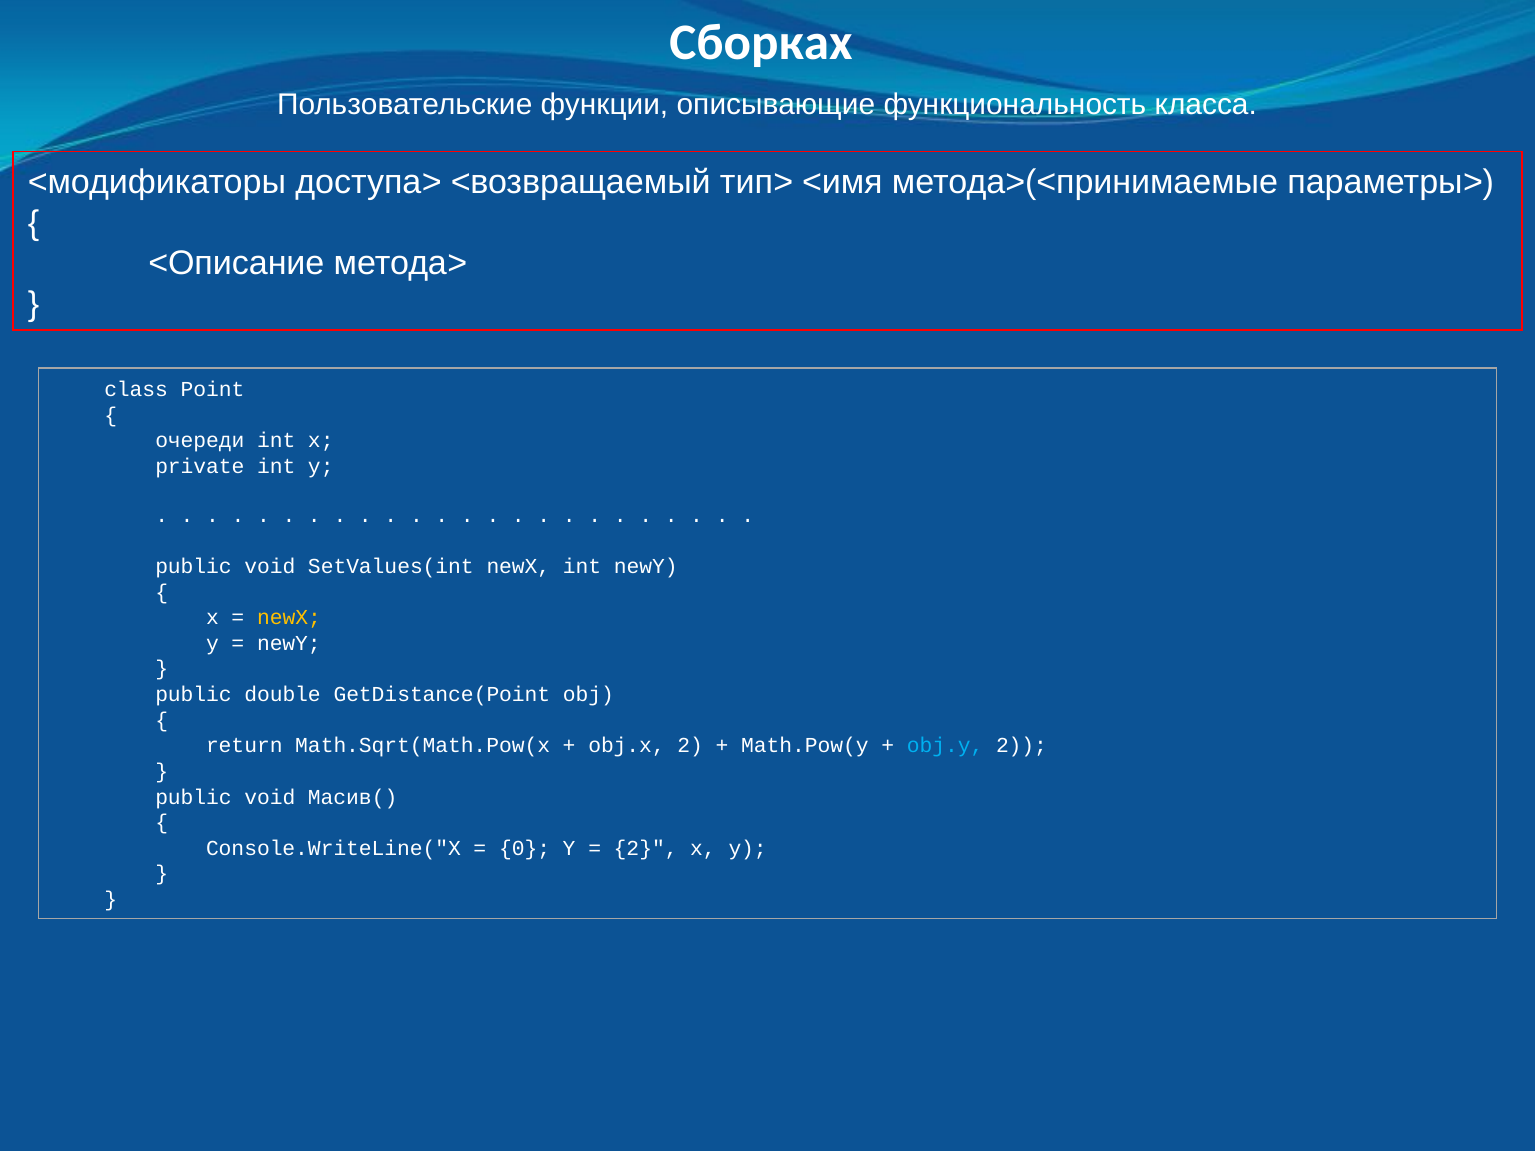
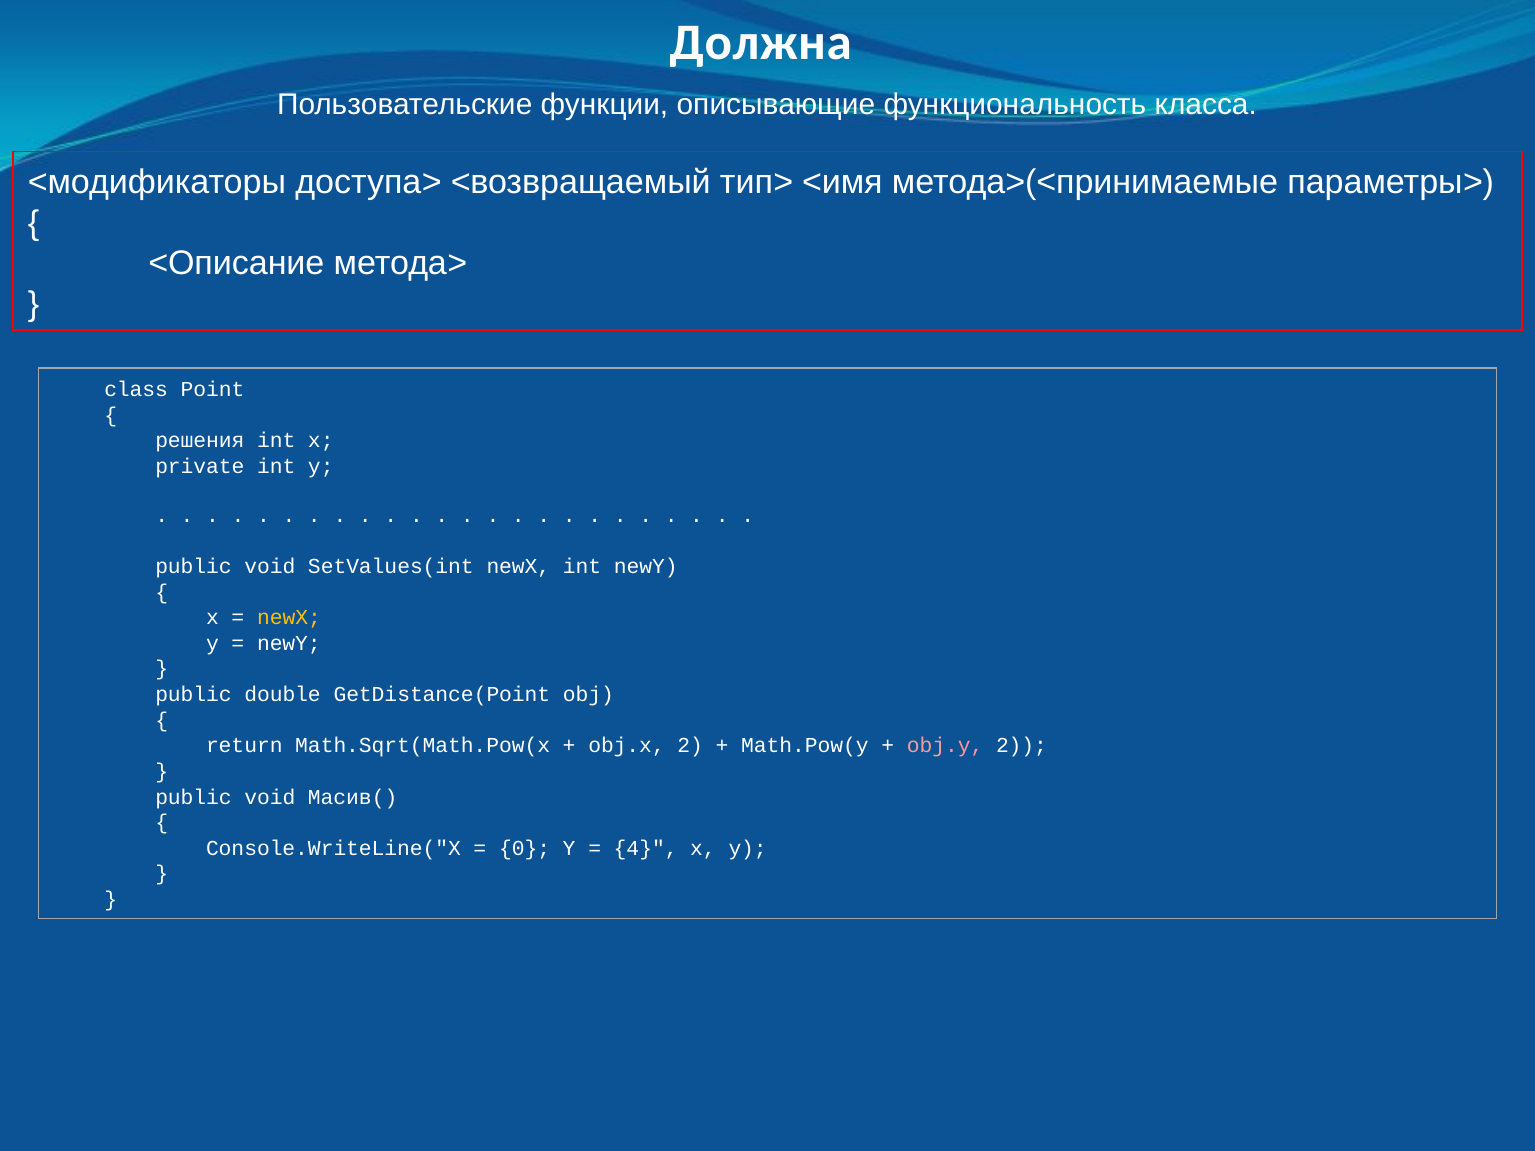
Сборках: Сборках -> Должна
очереди: очереди -> решения
obj.y colour: light blue -> pink
2 at (646, 848): 2 -> 4
